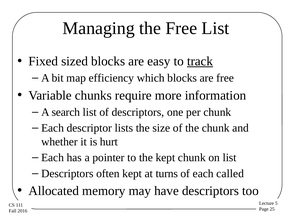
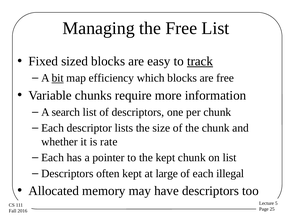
bit underline: none -> present
hurt: hurt -> rate
turns: turns -> large
called: called -> illegal
